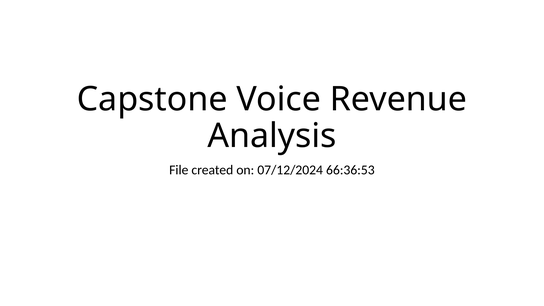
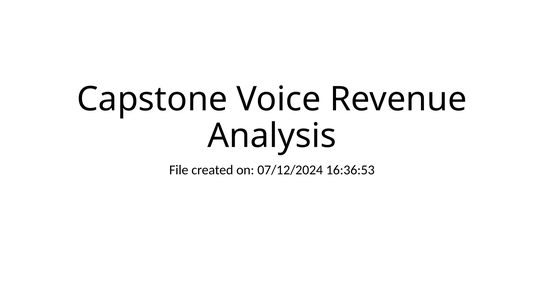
66:36:53: 66:36:53 -> 16:36:53
